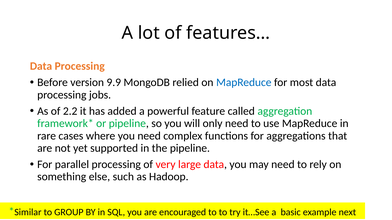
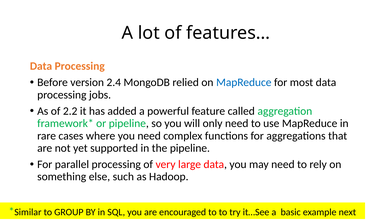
9.9: 9.9 -> 2.4
